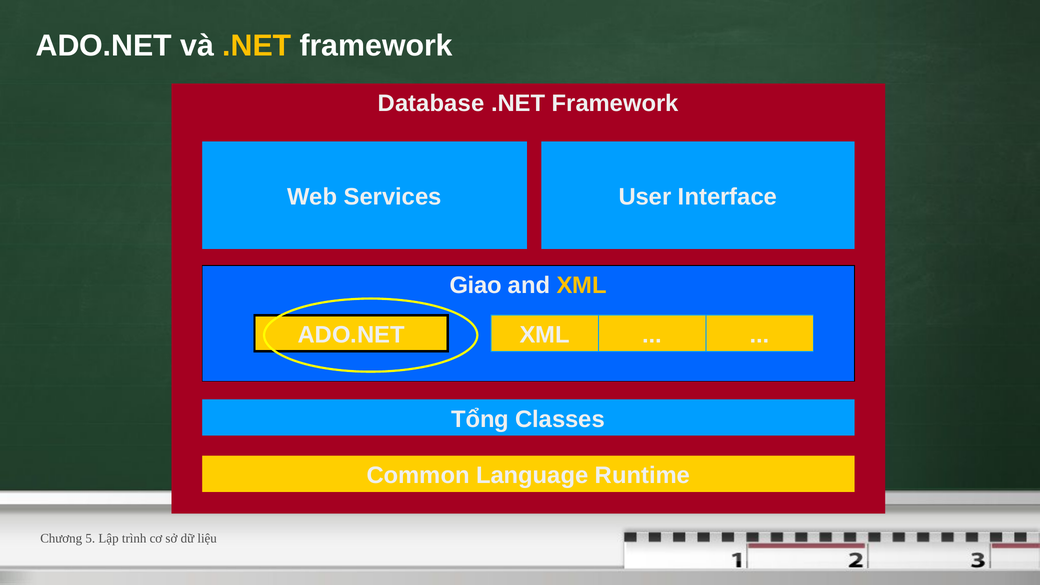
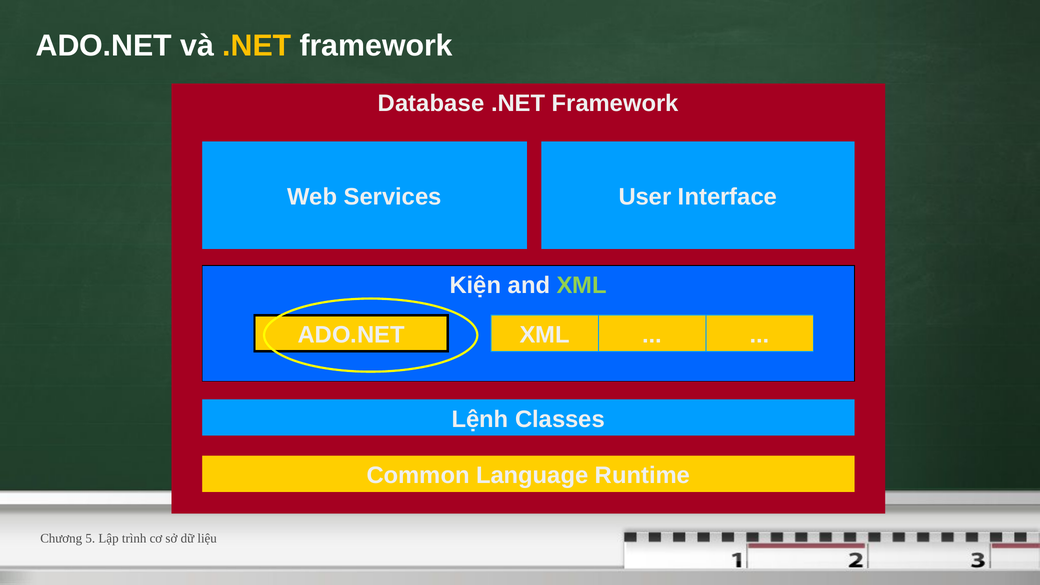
Giao: Giao -> Kiện
XML at (582, 285) colour: yellow -> light green
Tổng: Tổng -> Lệnh
